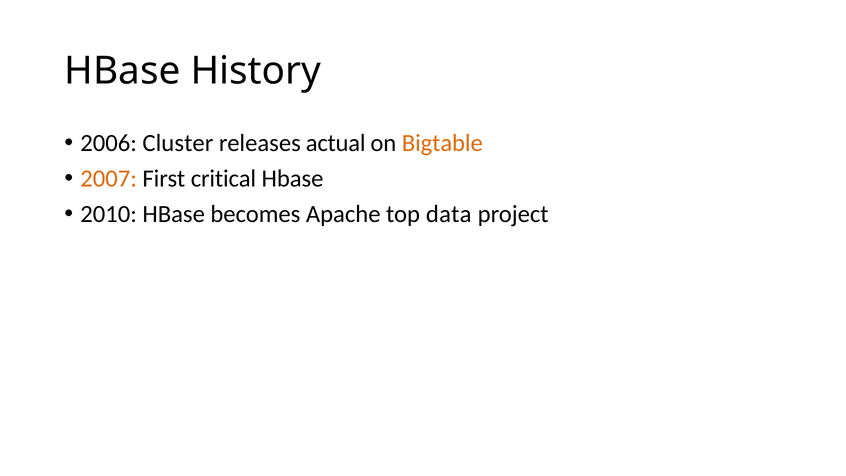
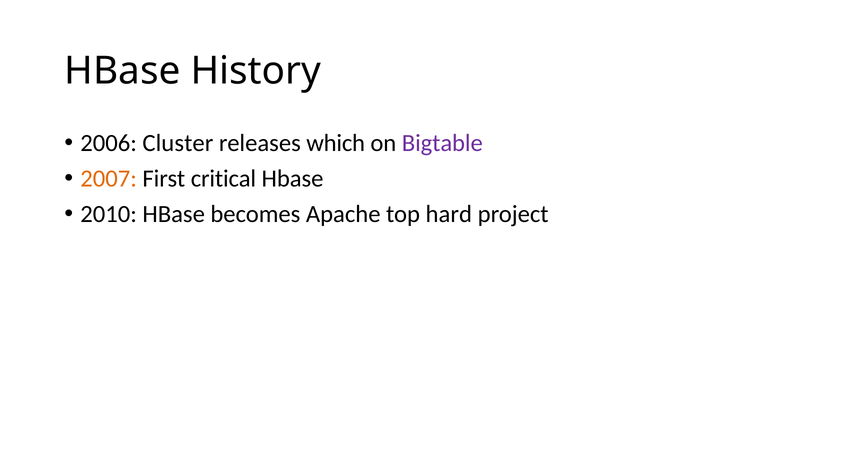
actual: actual -> which
Bigtable colour: orange -> purple
data: data -> hard
